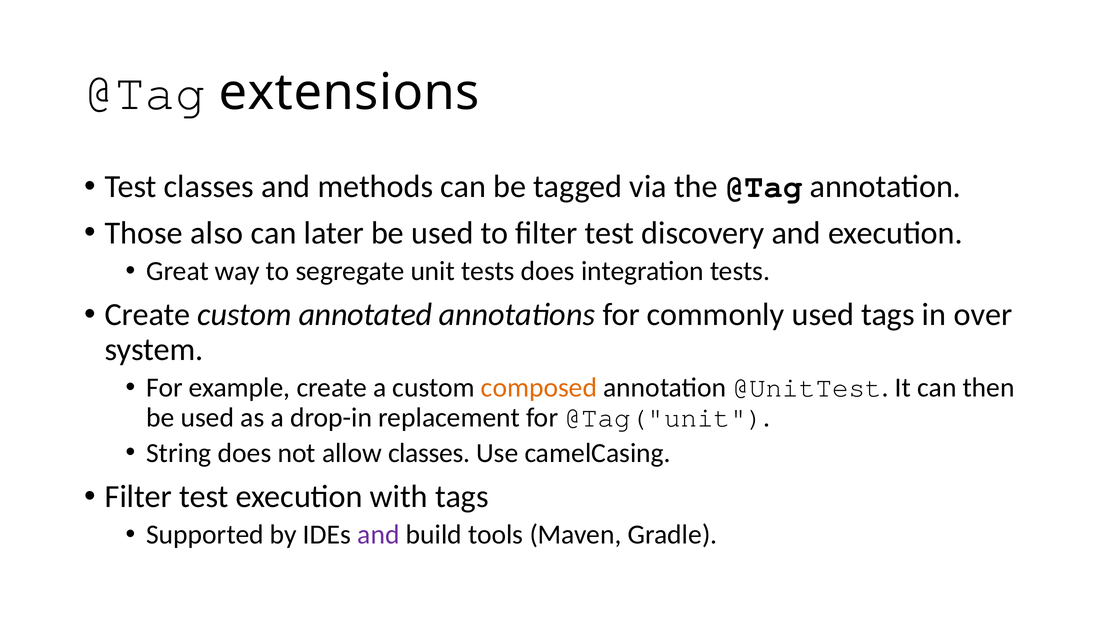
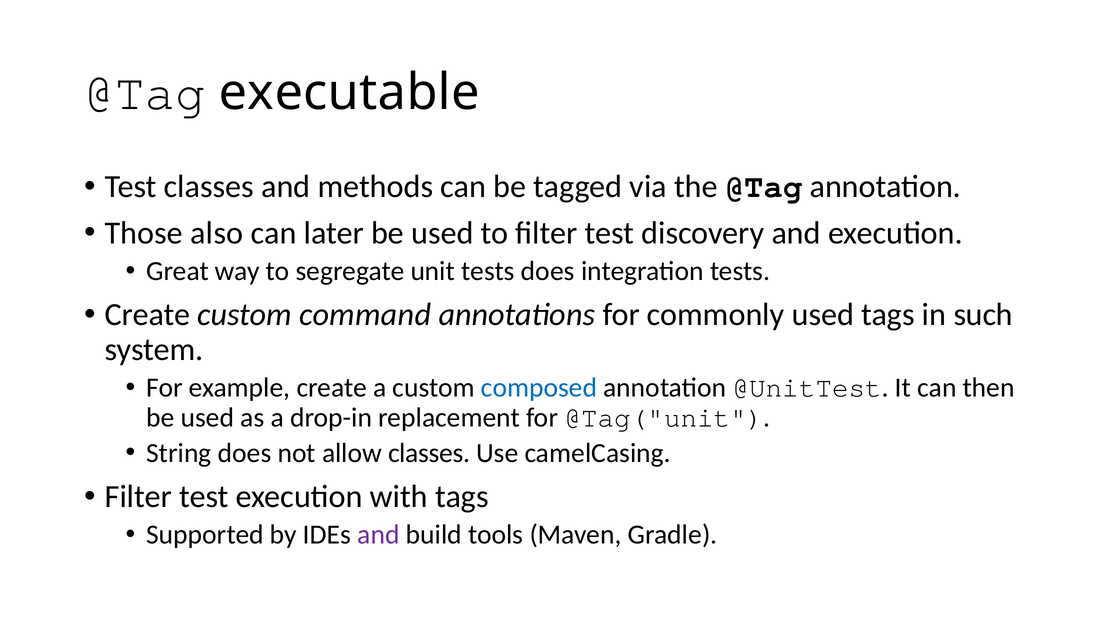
extensions: extensions -> executable
annotated: annotated -> command
over: over -> such
composed colour: orange -> blue
